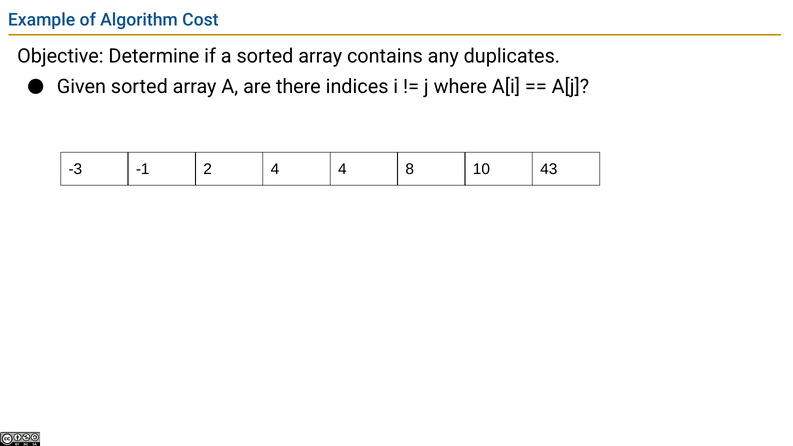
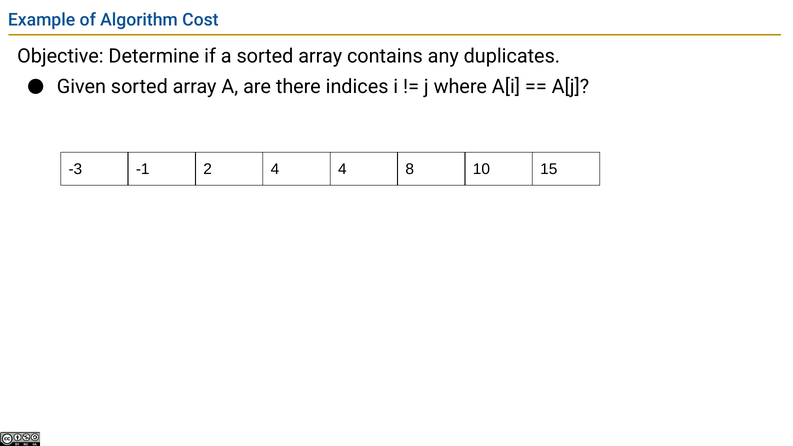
43: 43 -> 15
